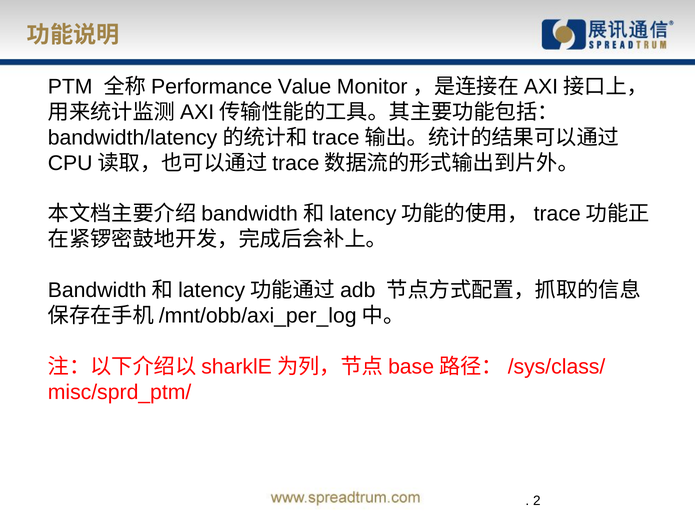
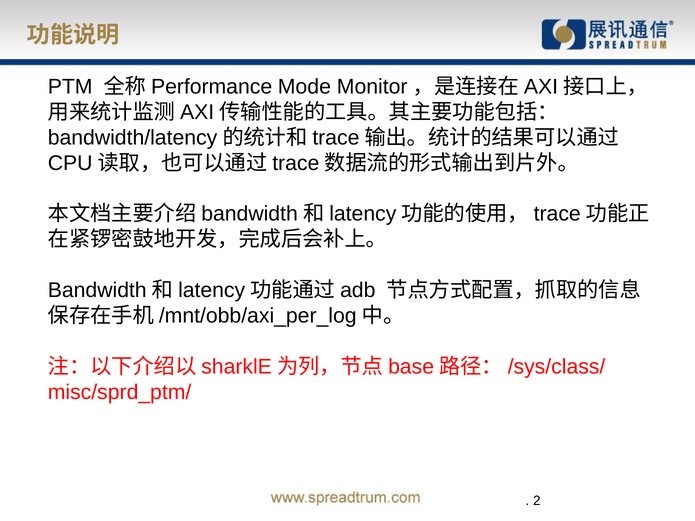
Value: Value -> Mode
